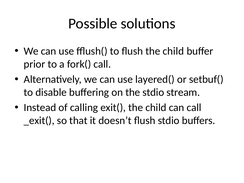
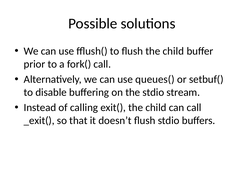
layered(: layered( -> queues(
